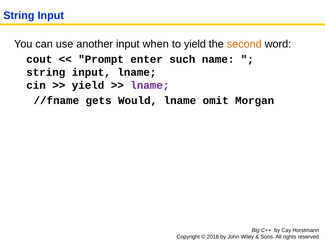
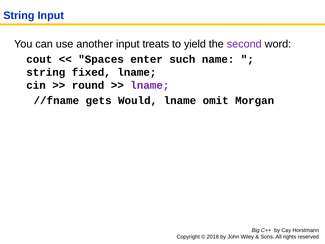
when: when -> treats
second colour: orange -> purple
Prompt: Prompt -> Spaces
input at (91, 72): input -> fixed
yield at (88, 85): yield -> round
